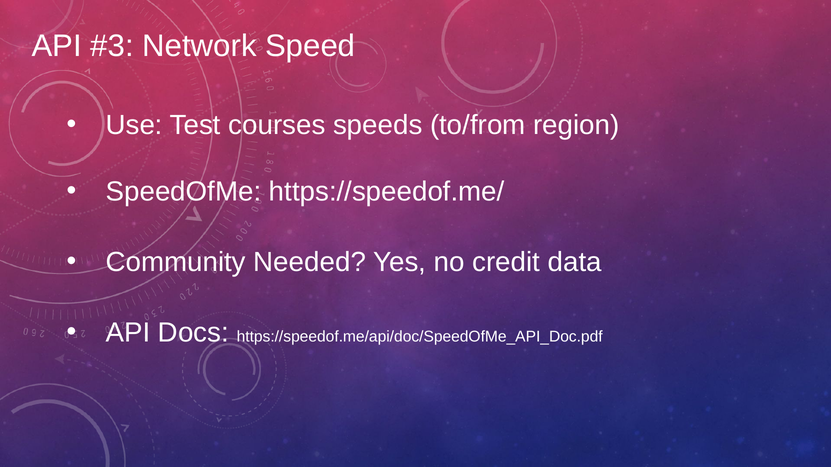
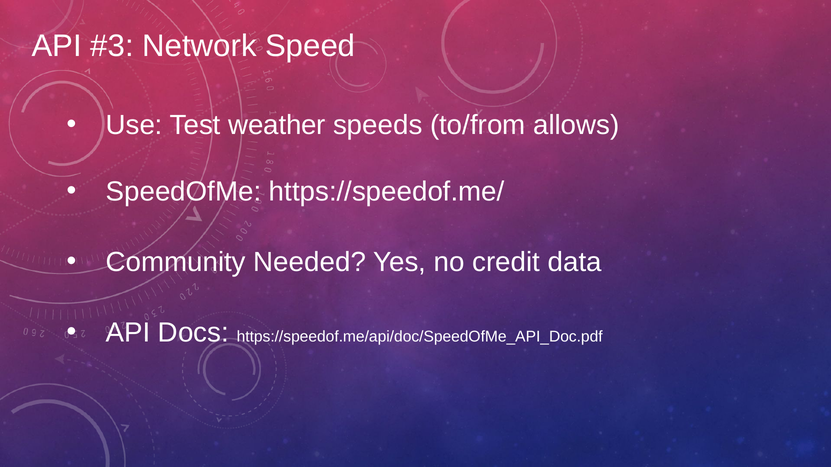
courses: courses -> weather
region: region -> allows
